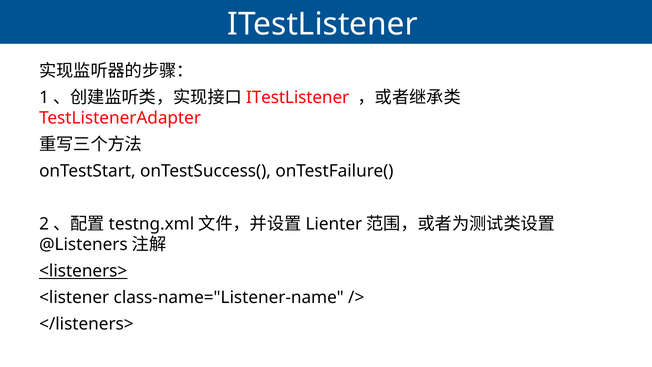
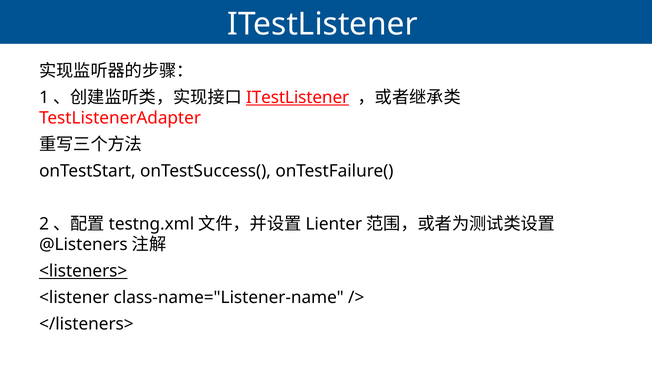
ITestListener at (298, 98) underline: none -> present
